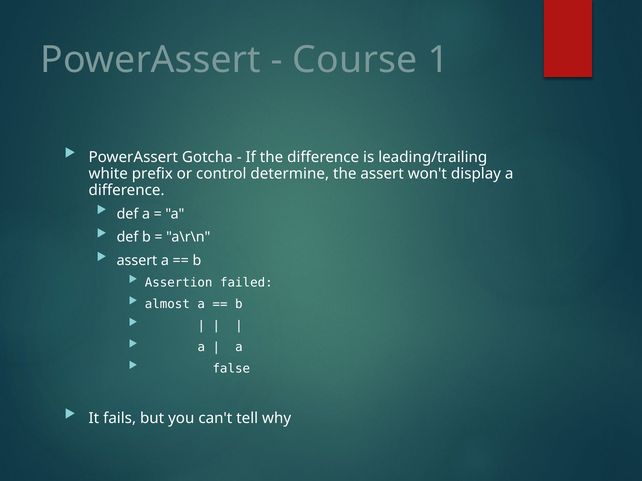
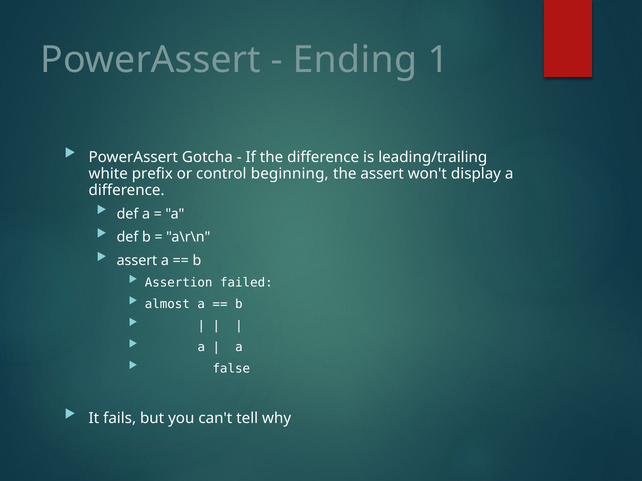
Course: Course -> Ending
determine: determine -> beginning
